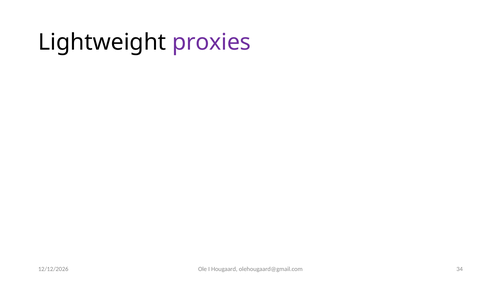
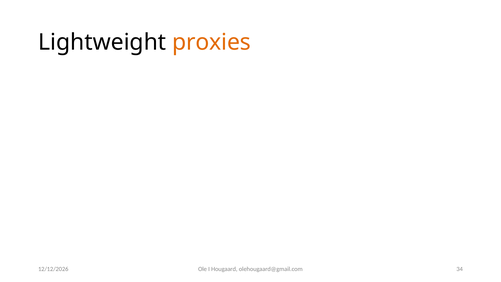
proxies colour: purple -> orange
